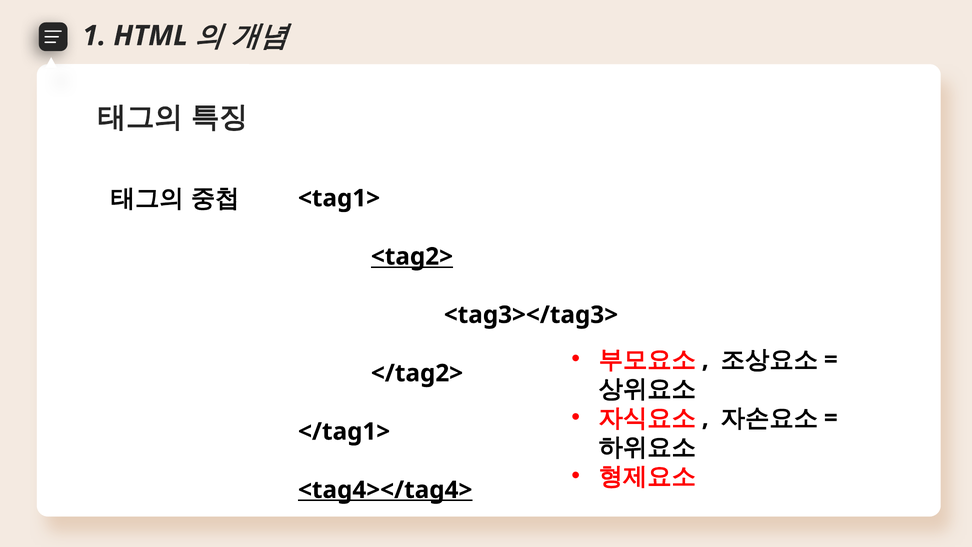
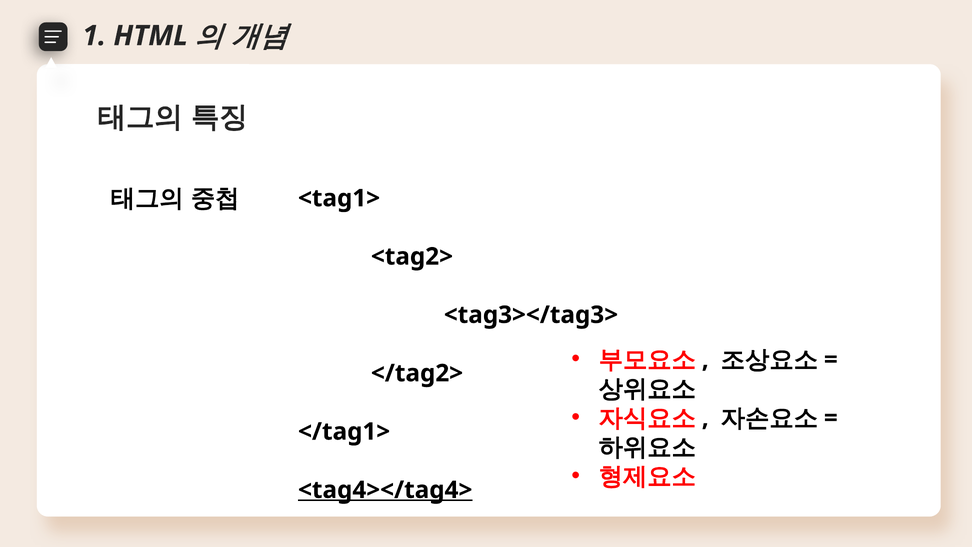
<tag2> underline: present -> none
